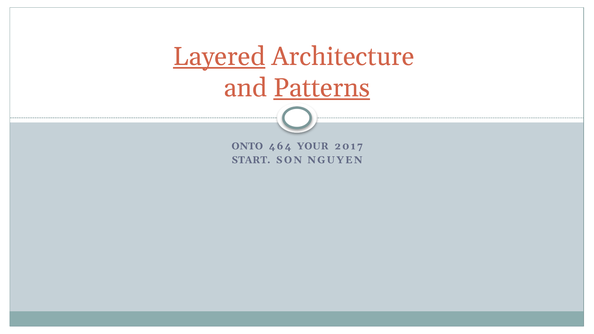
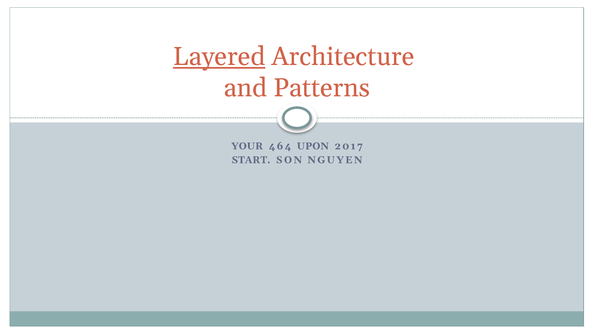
Patterns underline: present -> none
ONTO: ONTO -> YOUR
YOUR: YOUR -> UPON
